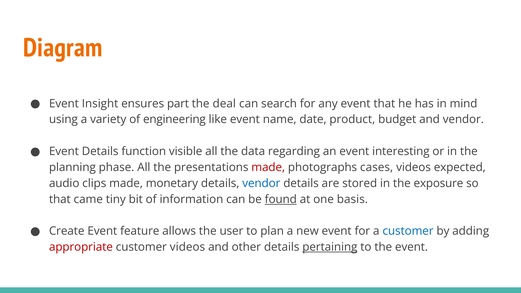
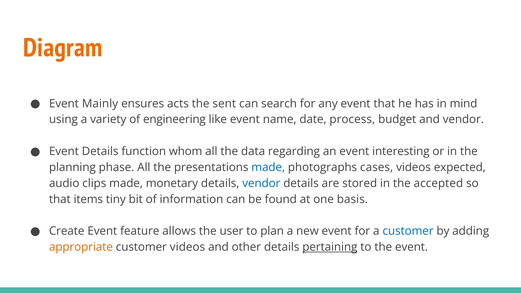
Insight: Insight -> Mainly
part: part -> acts
deal: deal -> sent
product: product -> process
visible: visible -> whom
made at (268, 167) colour: red -> blue
exposure: exposure -> accepted
came: came -> items
found underline: present -> none
appropriate colour: red -> orange
